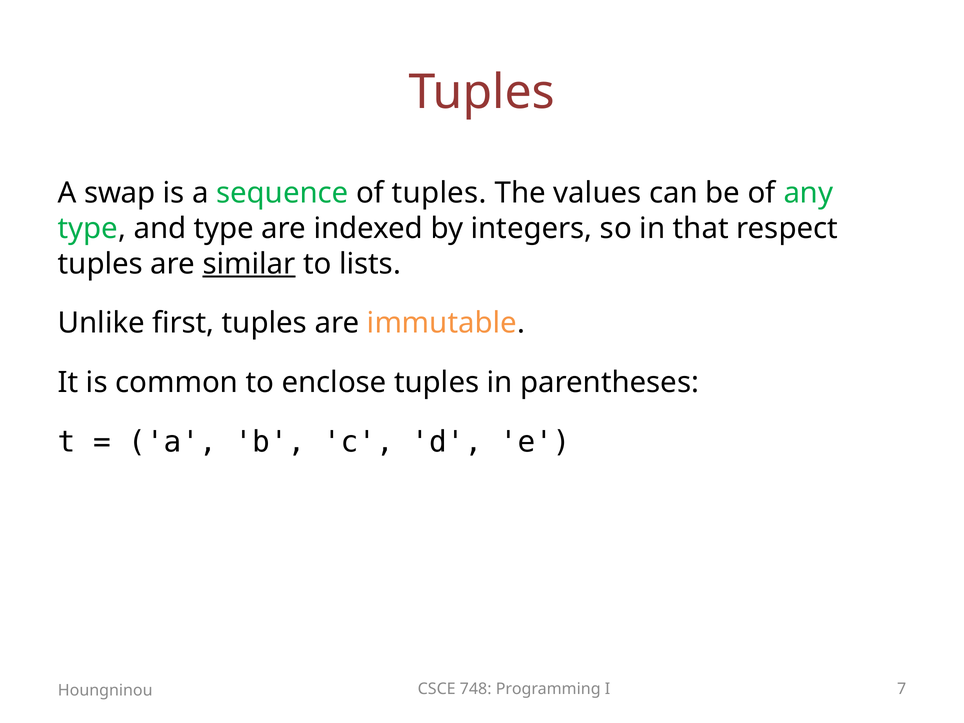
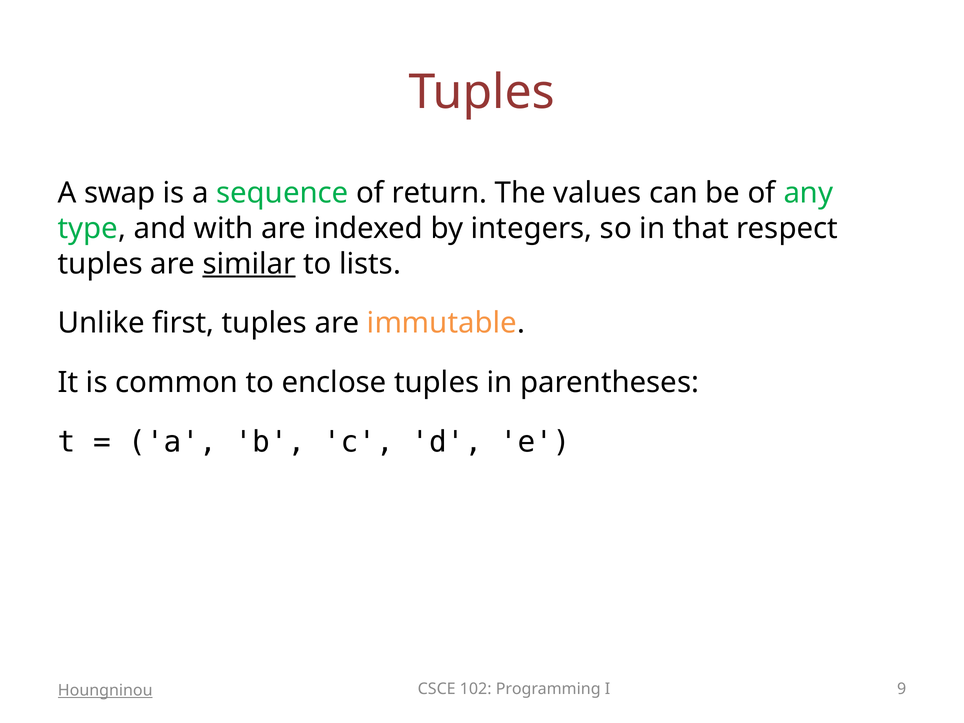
of tuples: tuples -> return
and type: type -> with
748: 748 -> 102
7: 7 -> 9
Houngninou underline: none -> present
